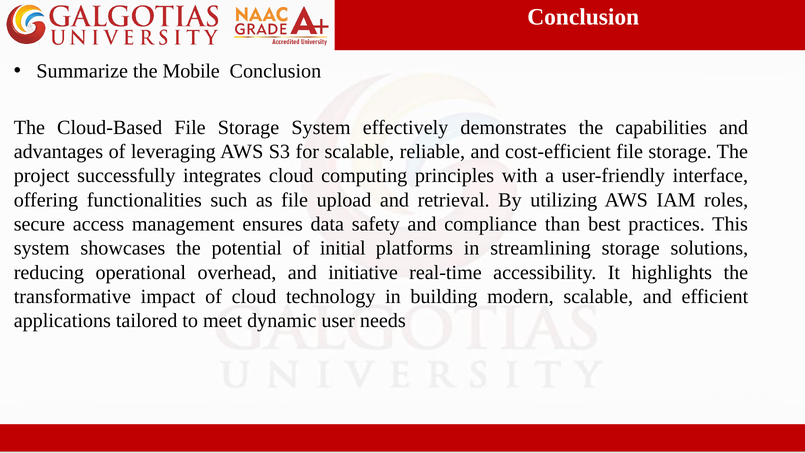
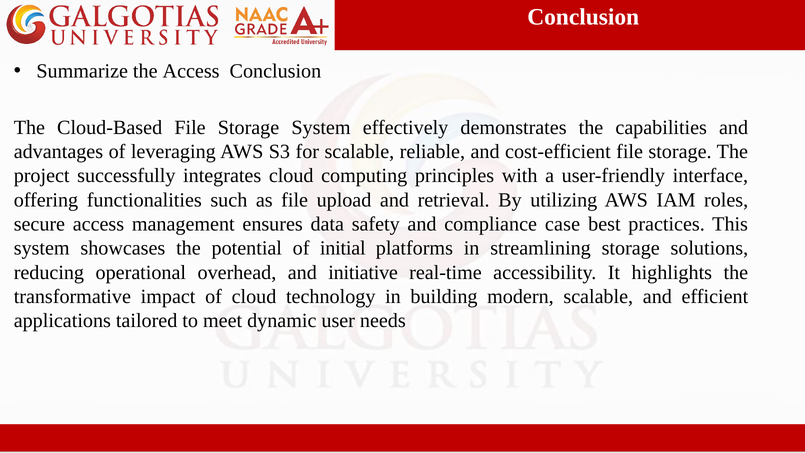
the Mobile: Mobile -> Access
than: than -> case
